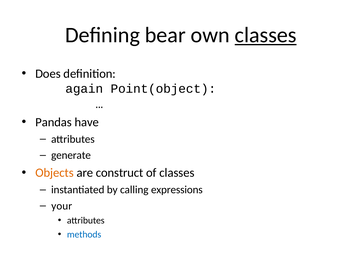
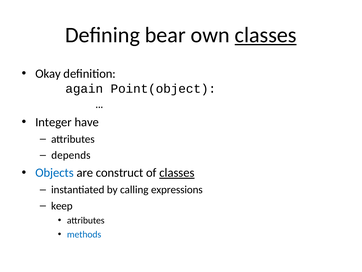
Does: Does -> Okay
Pandas: Pandas -> Integer
generate: generate -> depends
Objects colour: orange -> blue
classes at (177, 173) underline: none -> present
your: your -> keep
